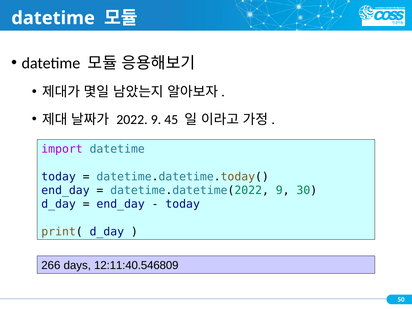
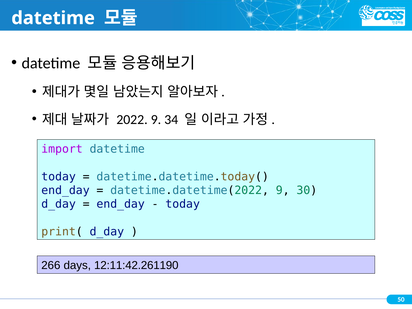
45: 45 -> 34
12:11:40.546809: 12:11:40.546809 -> 12:11:42.261190
